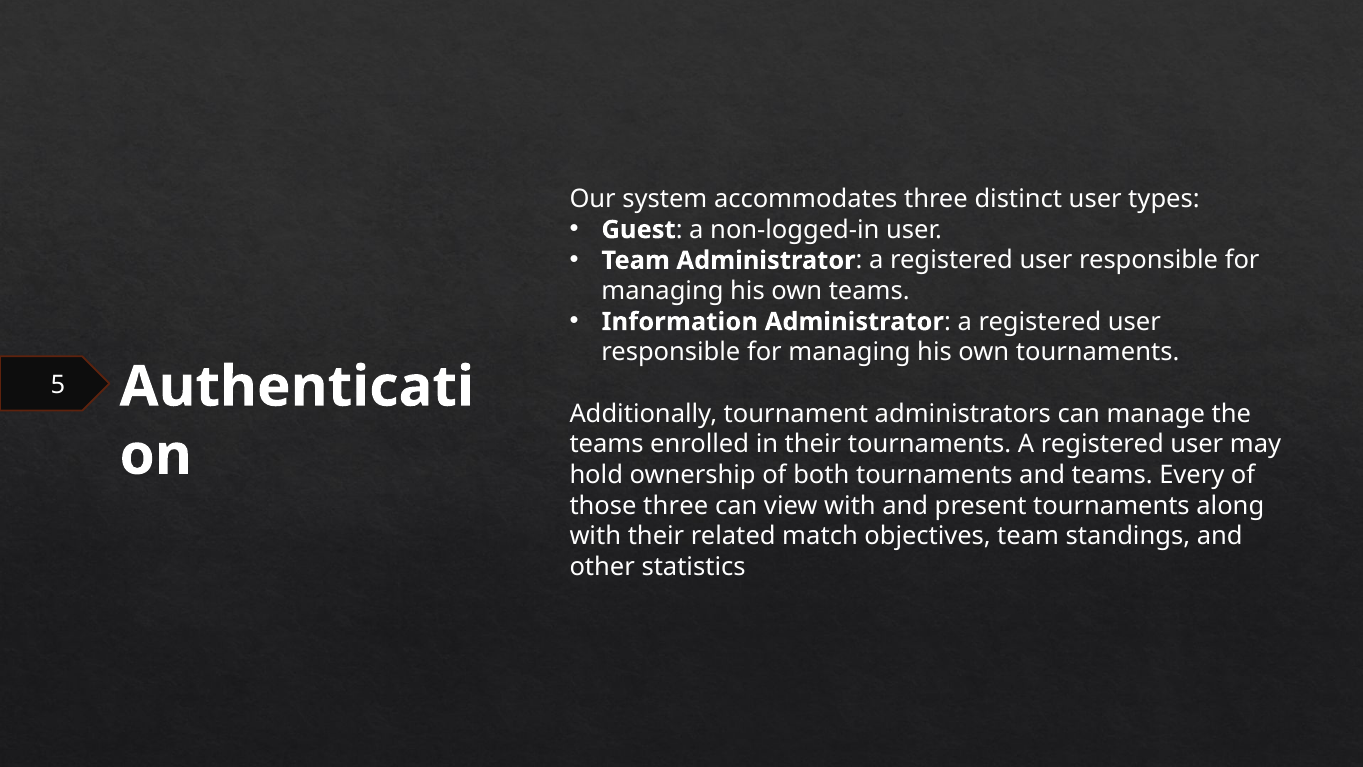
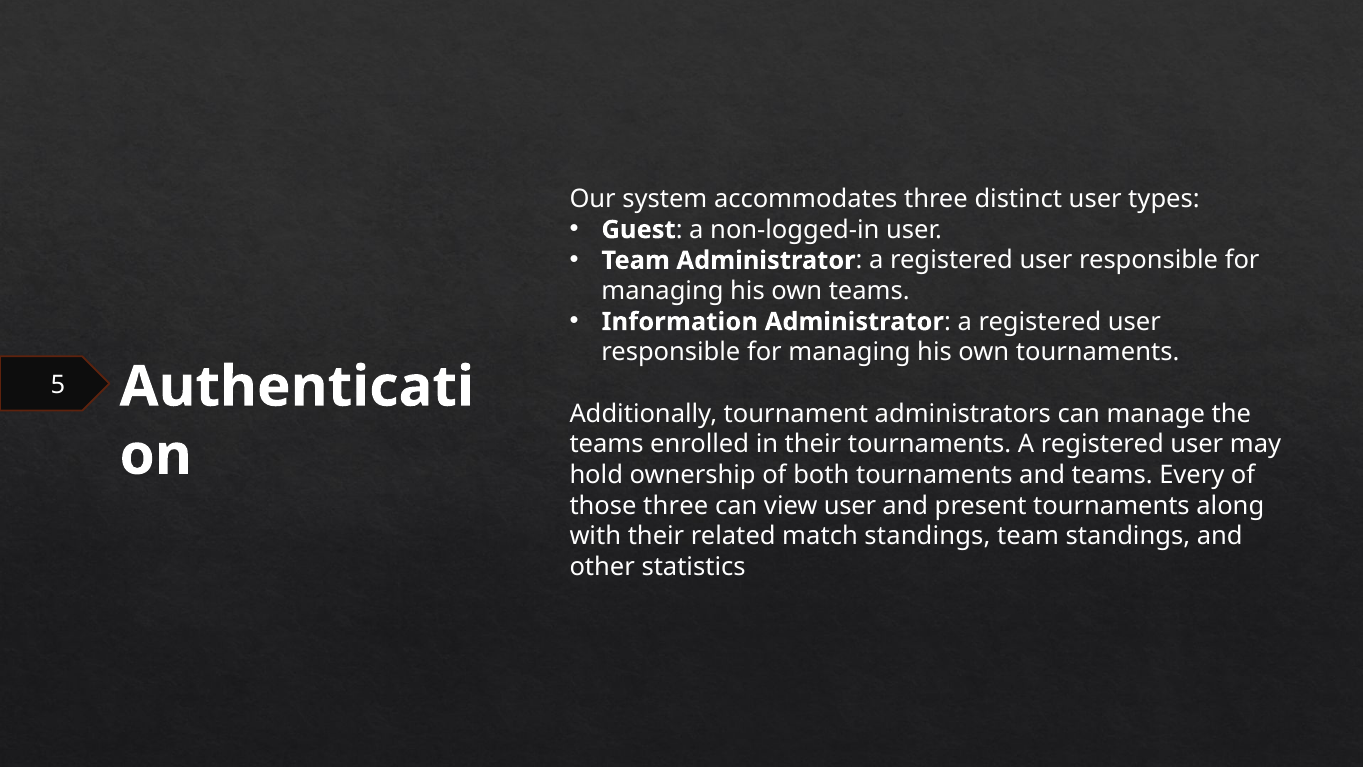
view with: with -> user
match objectives: objectives -> standings
